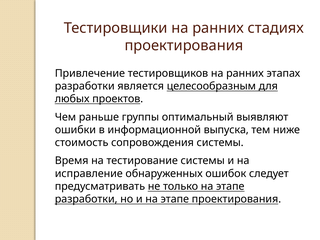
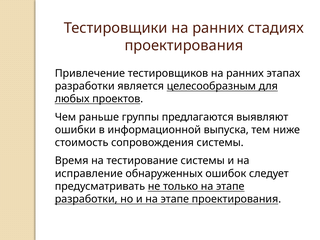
оптимальный: оптимальный -> предлагаются
